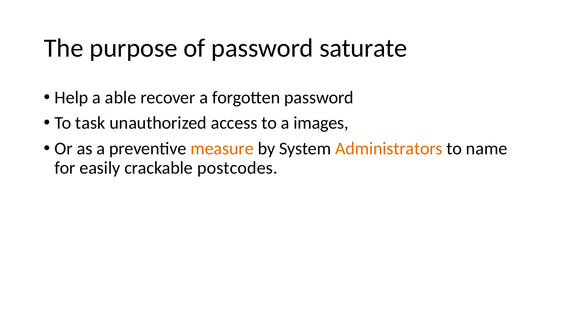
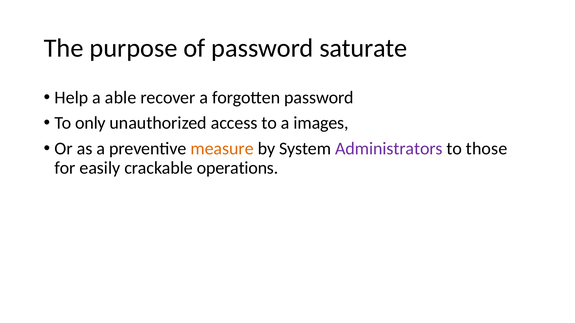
task: task -> only
Administrators colour: orange -> purple
name: name -> those
postcodes: postcodes -> operations
